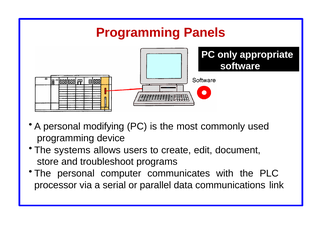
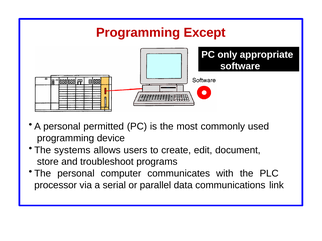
Panels: Panels -> Except
modifying: modifying -> permitted
